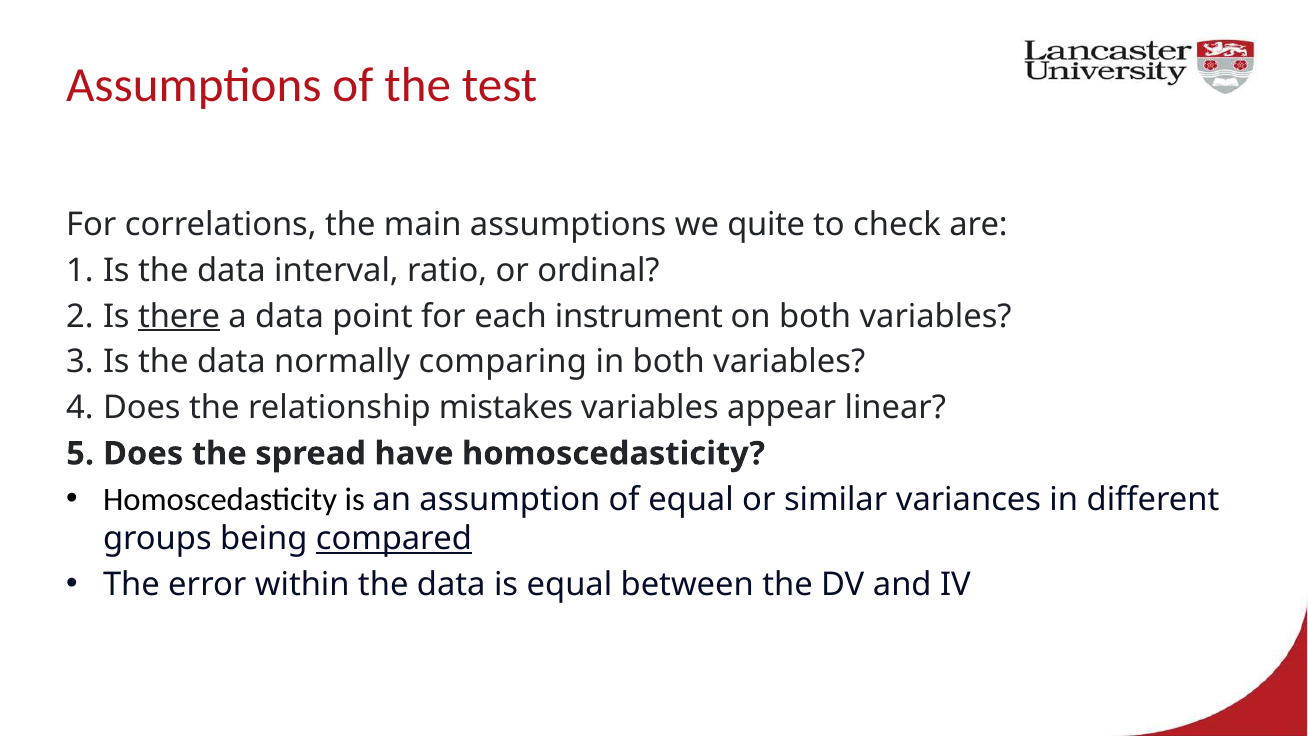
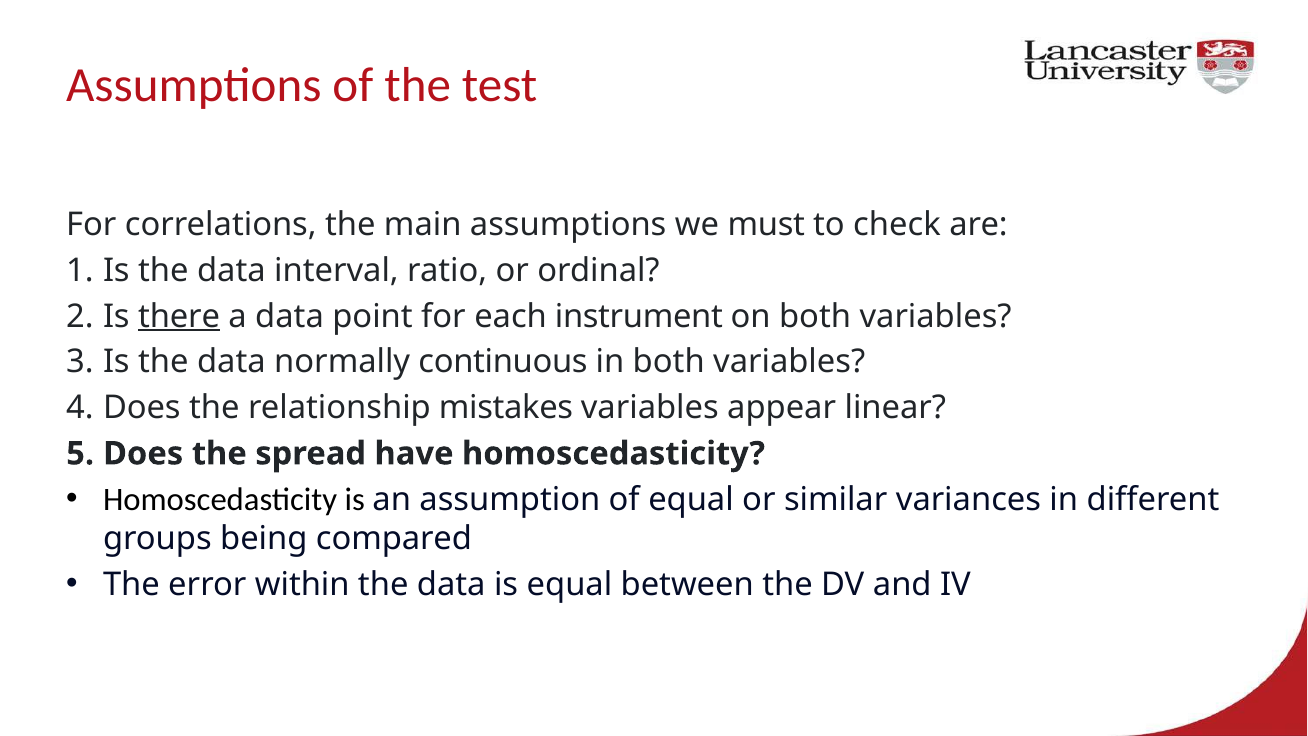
quite: quite -> must
comparing: comparing -> continuous
compared underline: present -> none
